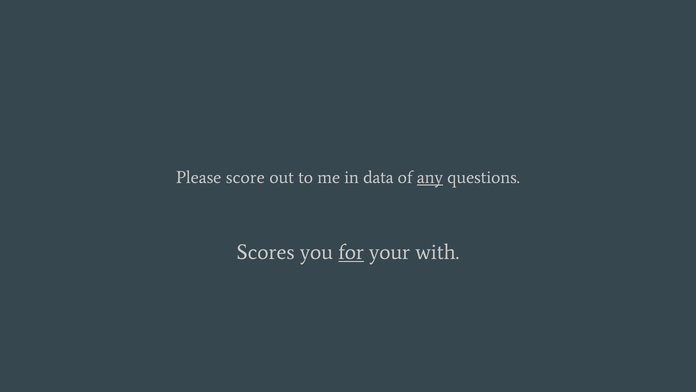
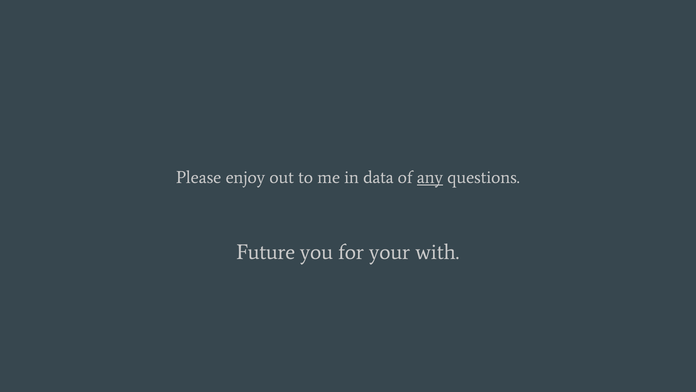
score: score -> enjoy
Scores: Scores -> Future
for underline: present -> none
